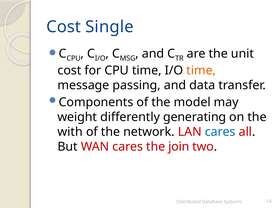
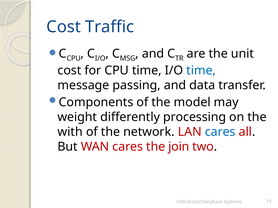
Single: Single -> Traffic
time at (201, 71) colour: orange -> blue
generating: generating -> processing
